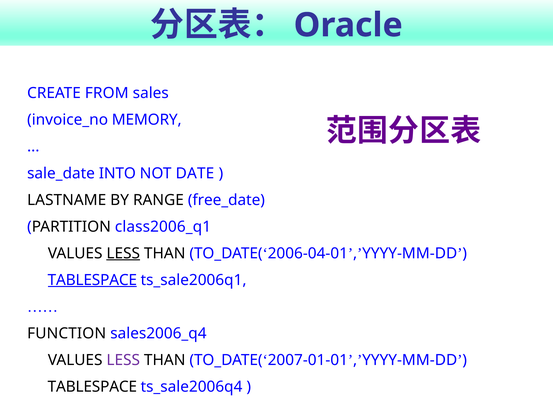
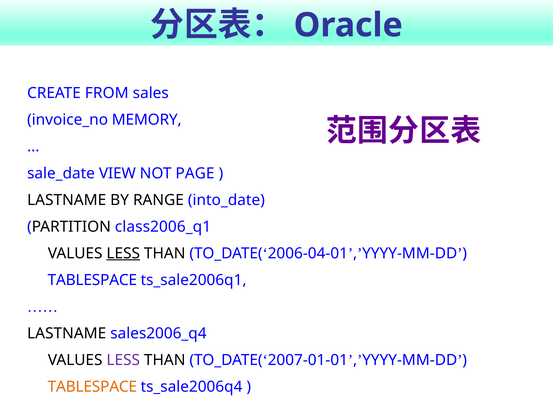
INTO: INTO -> VIEW
DATE: DATE -> PAGE
free_date: free_date -> into_date
TABLESPACE at (92, 281) underline: present -> none
FUNCTION at (67, 334): FUNCTION -> LASTNAME
TABLESPACE at (92, 387) colour: black -> orange
